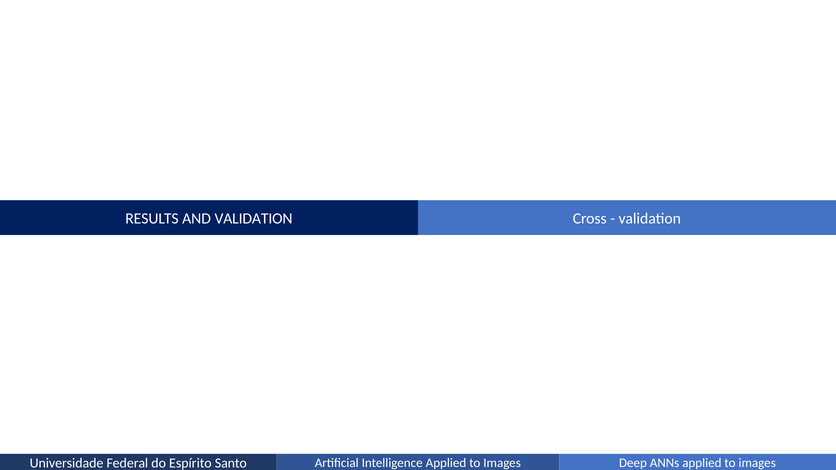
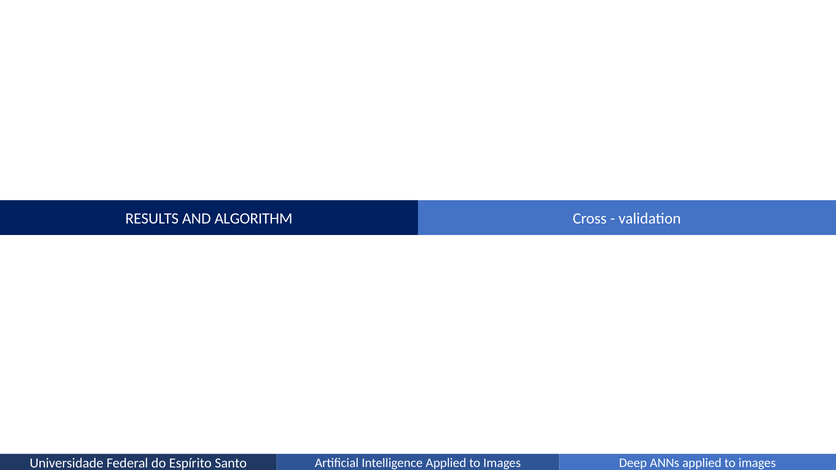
AND VALIDATION: VALIDATION -> ALGORITHM
